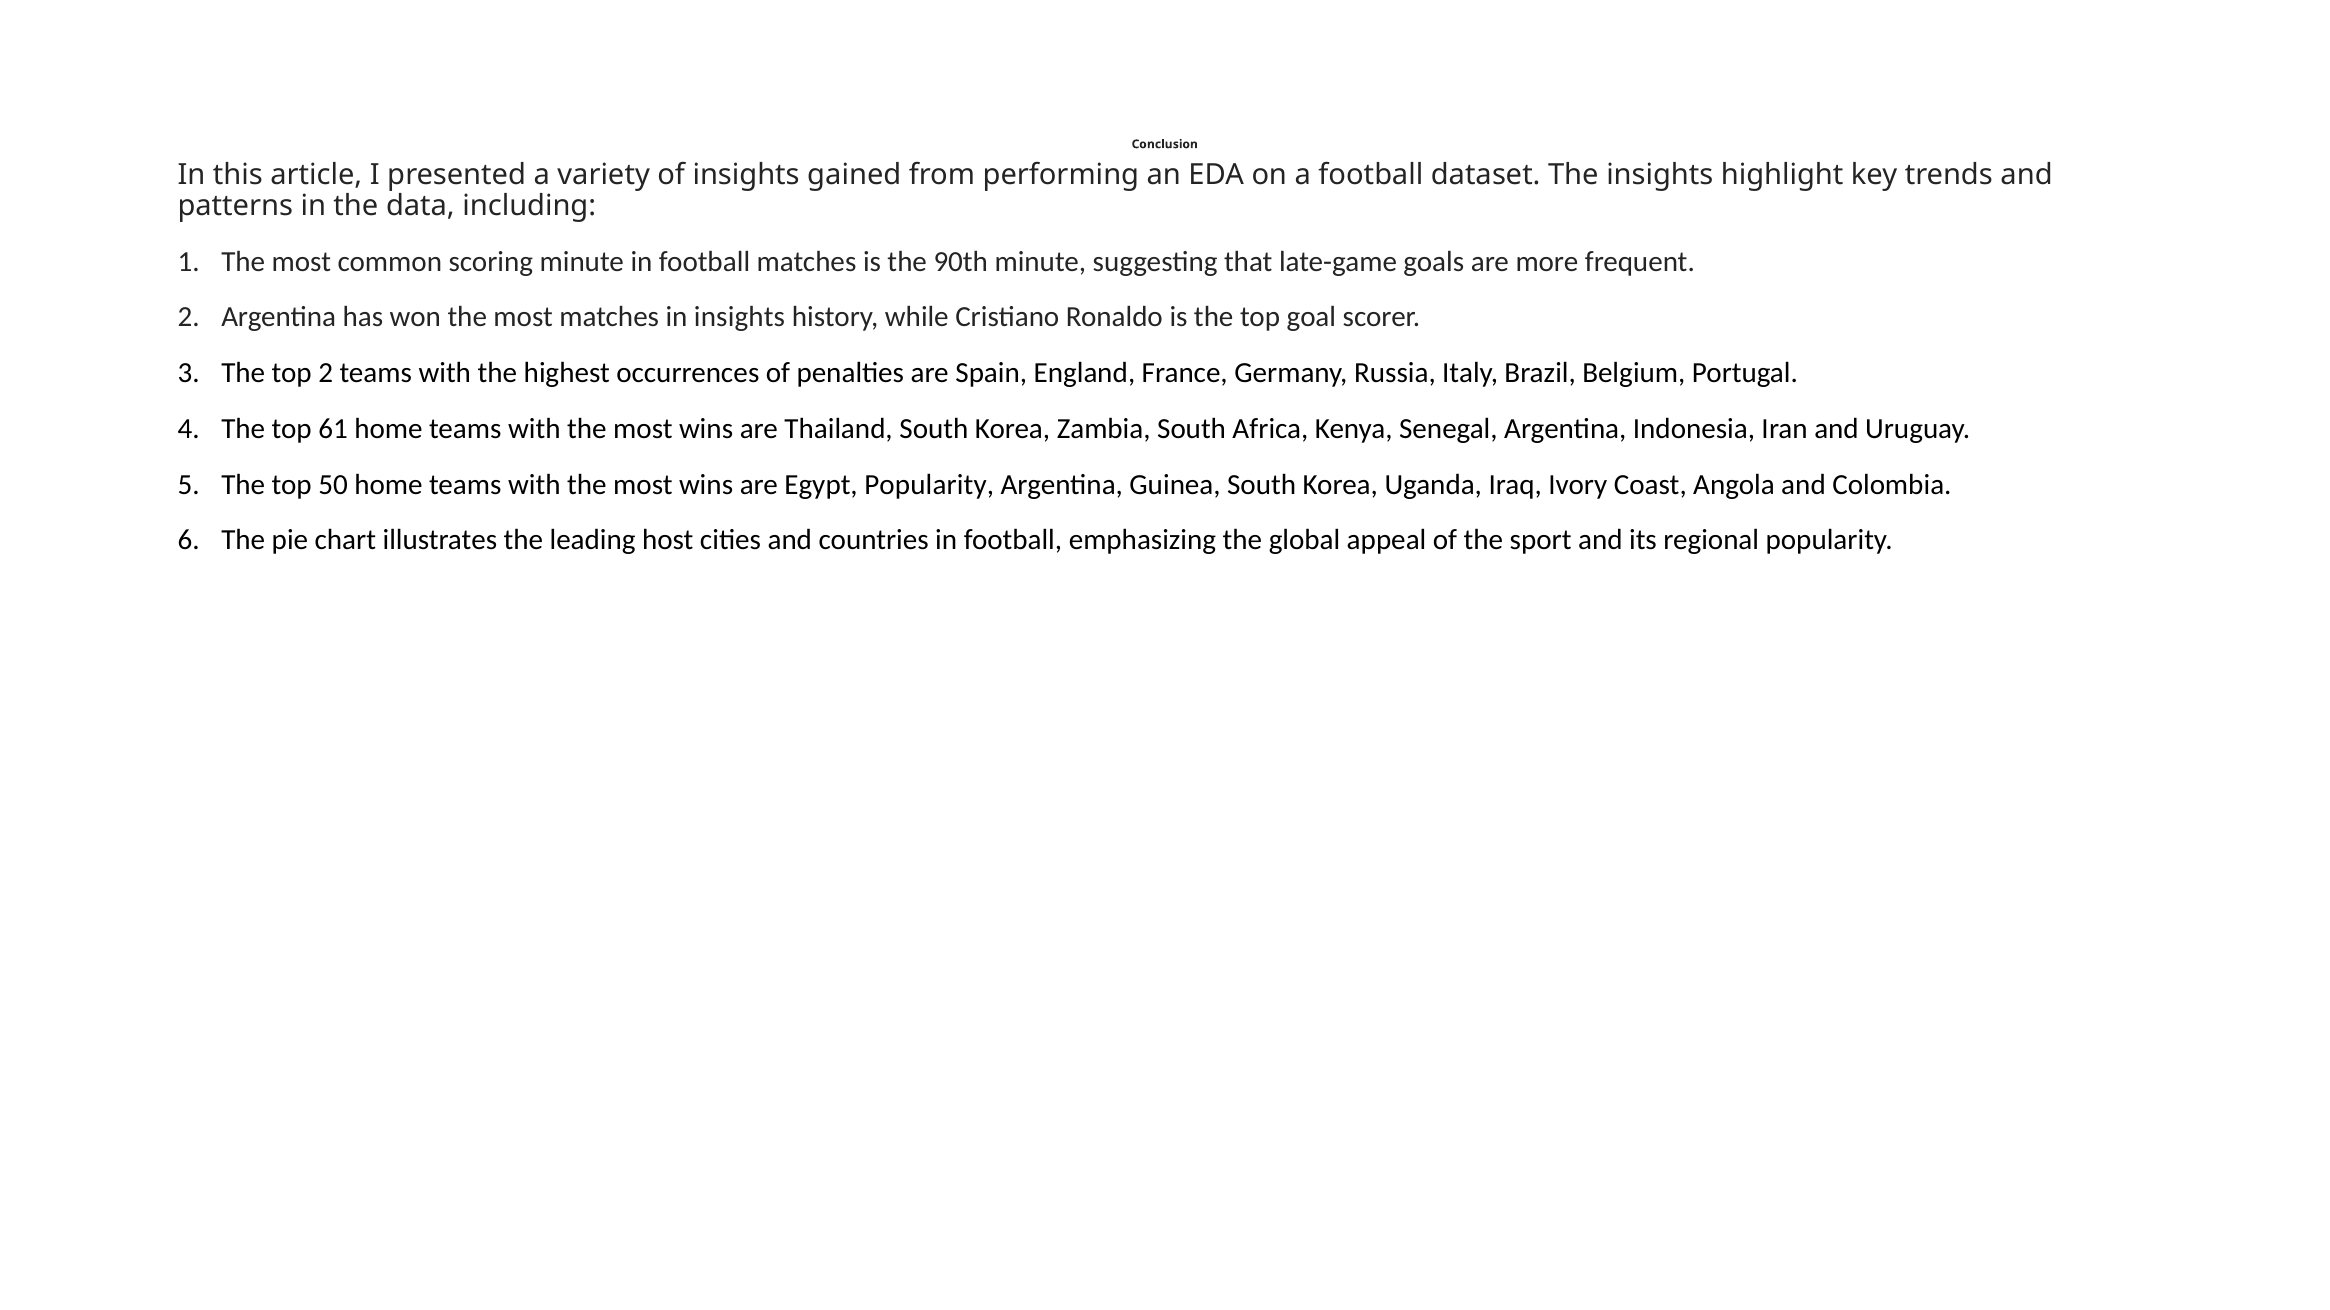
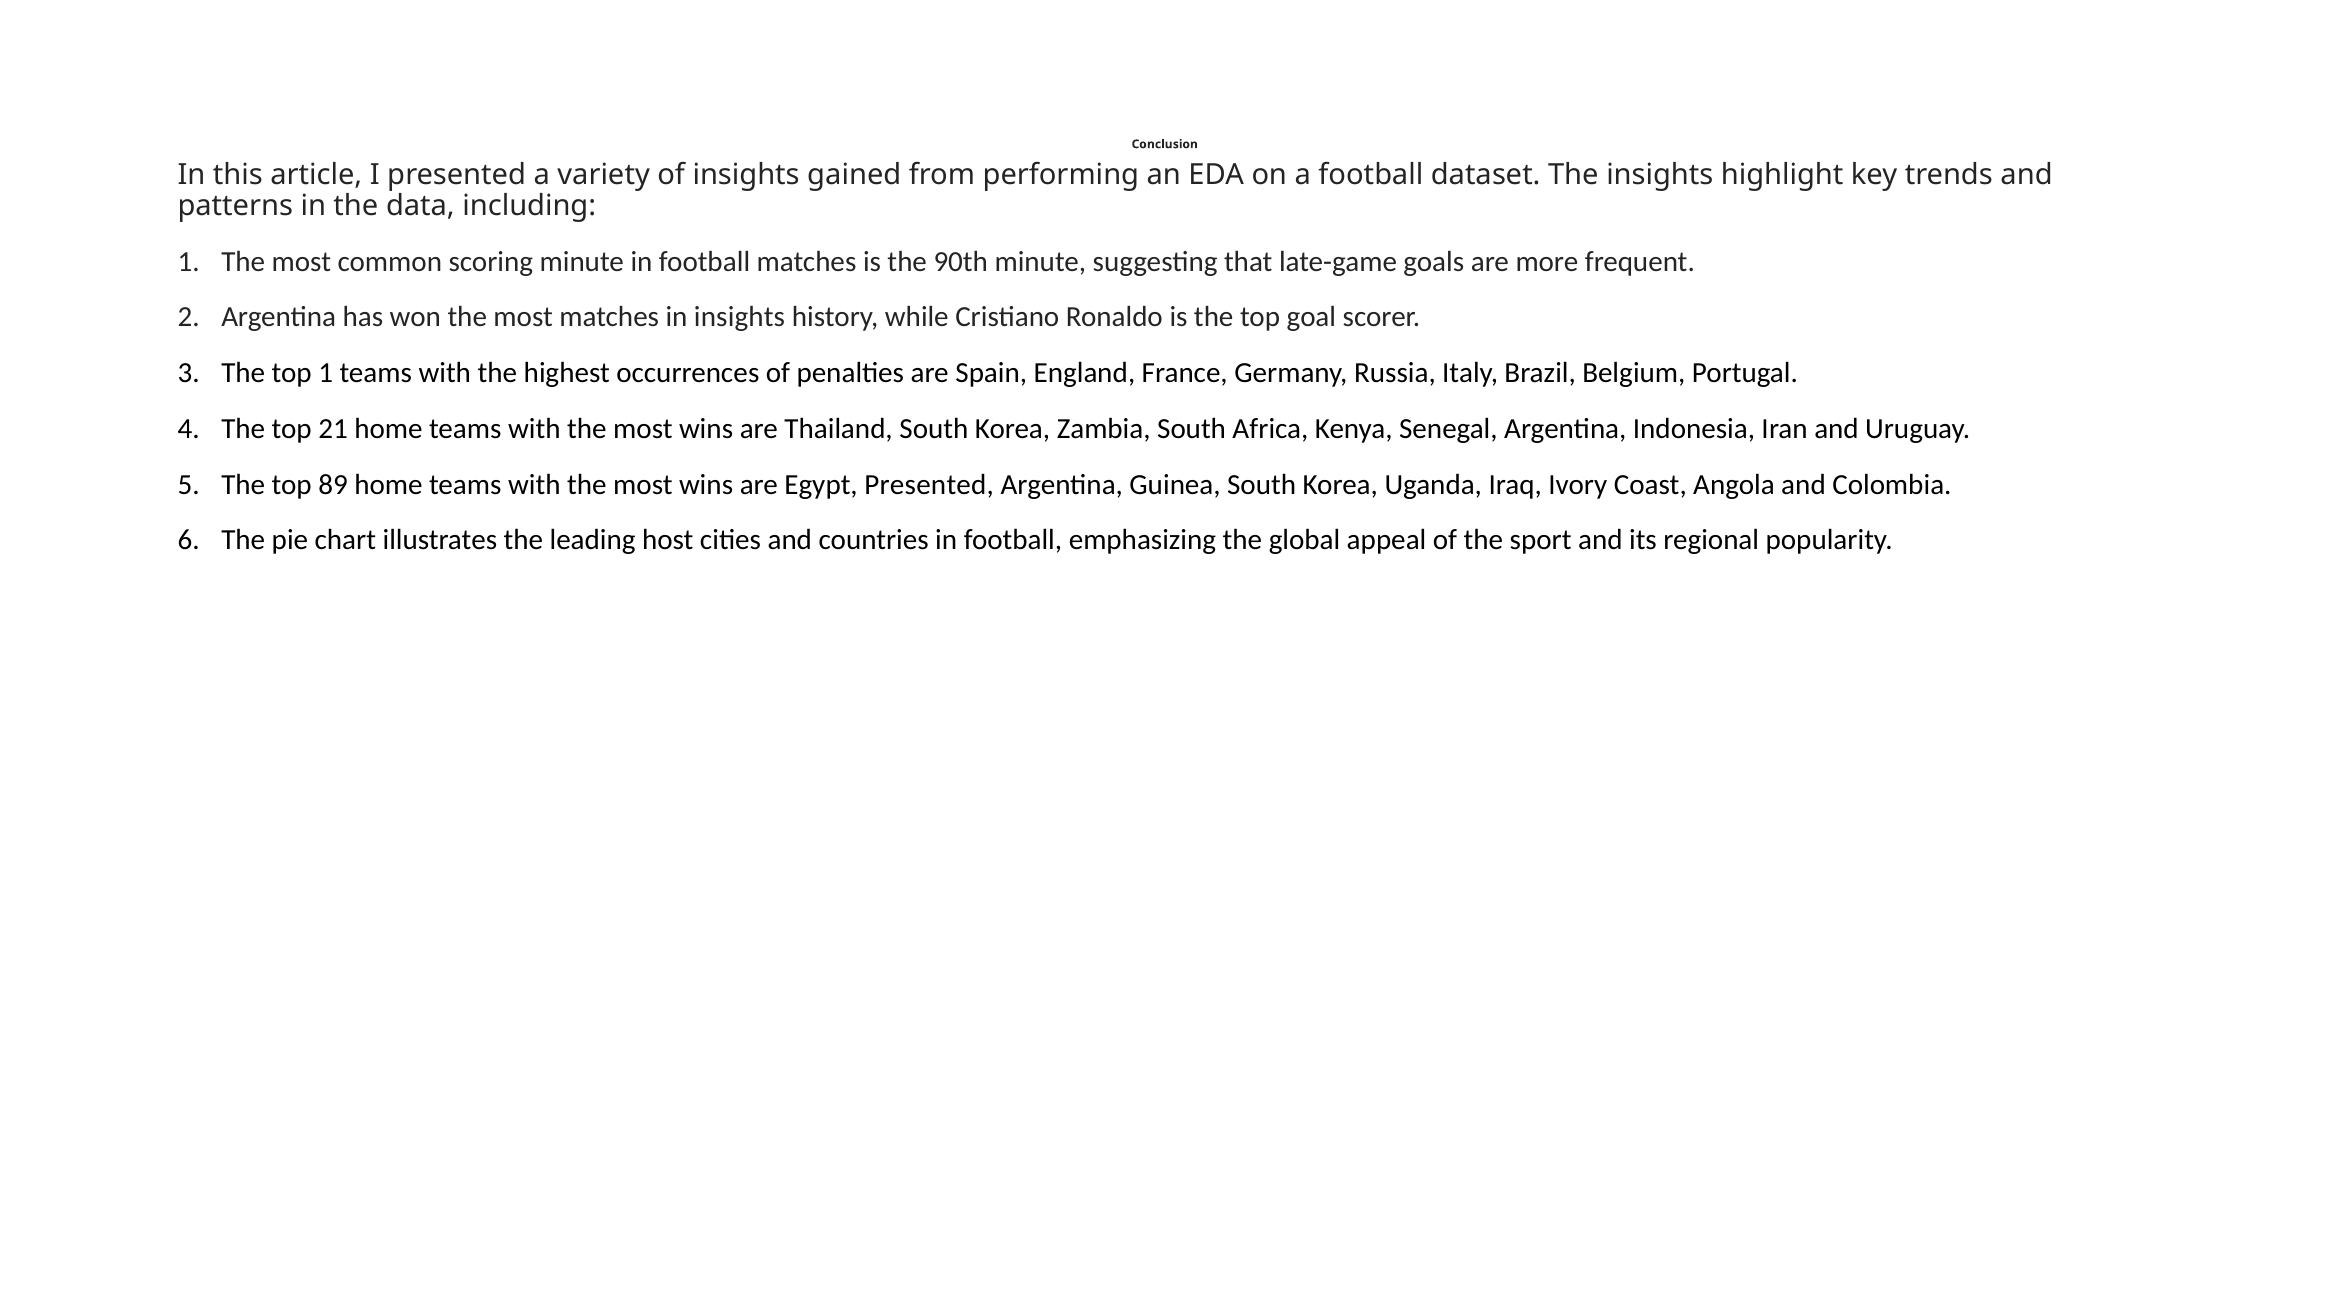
top 2: 2 -> 1
61: 61 -> 21
50: 50 -> 89
Egypt Popularity: Popularity -> Presented
